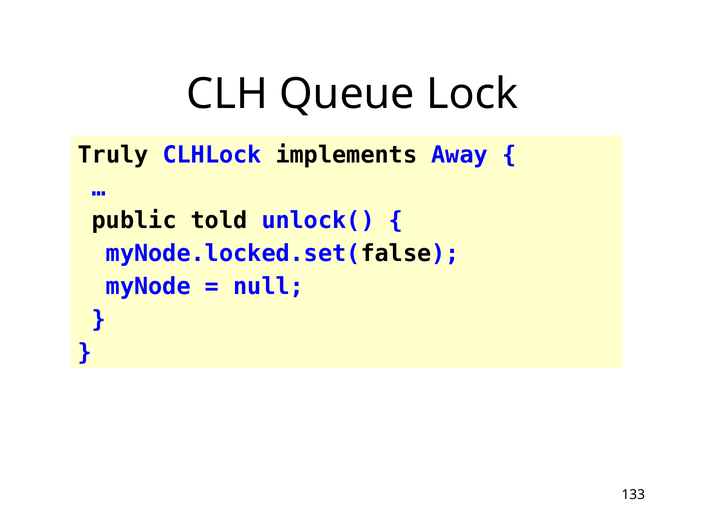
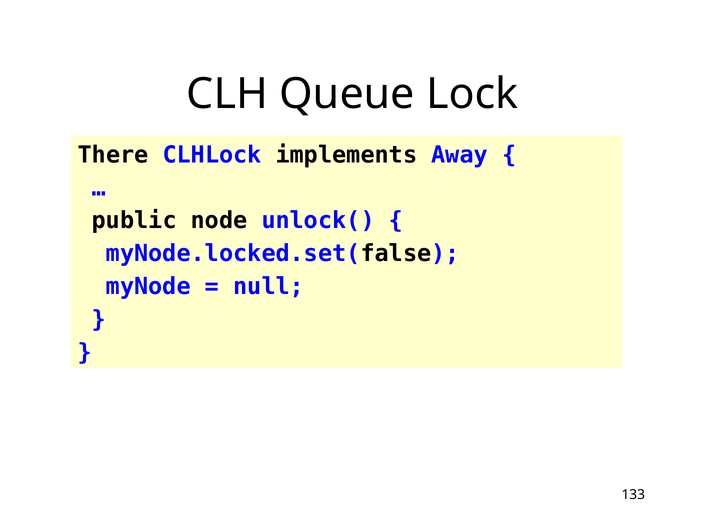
Truly: Truly -> There
told: told -> node
